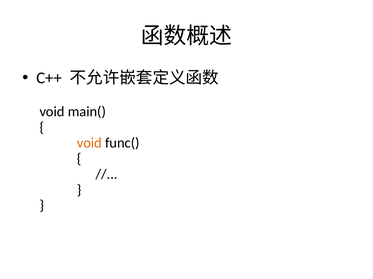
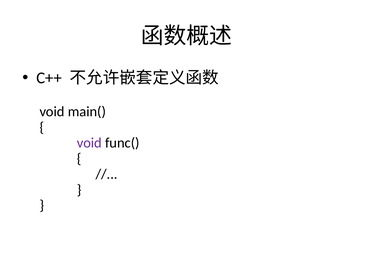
void at (89, 143) colour: orange -> purple
